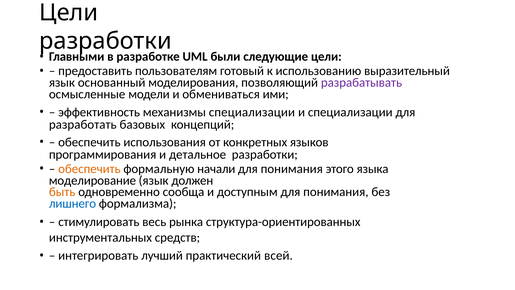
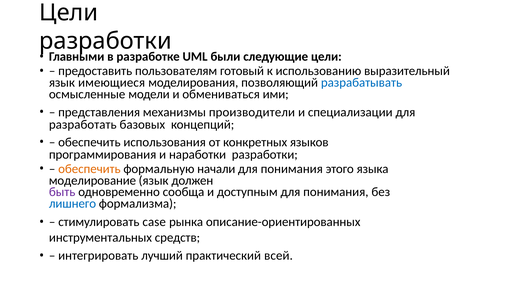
основанный: основанный -> имеющиеся
разрабатывать colour: purple -> blue
эффективность: эффективность -> представления
механизмы специализации: специализации -> производители
детальное: детальное -> наработки
быть colour: orange -> purple
весь: весь -> case
структура-ориентированных: структура-ориентированных -> описание-ориентированных
